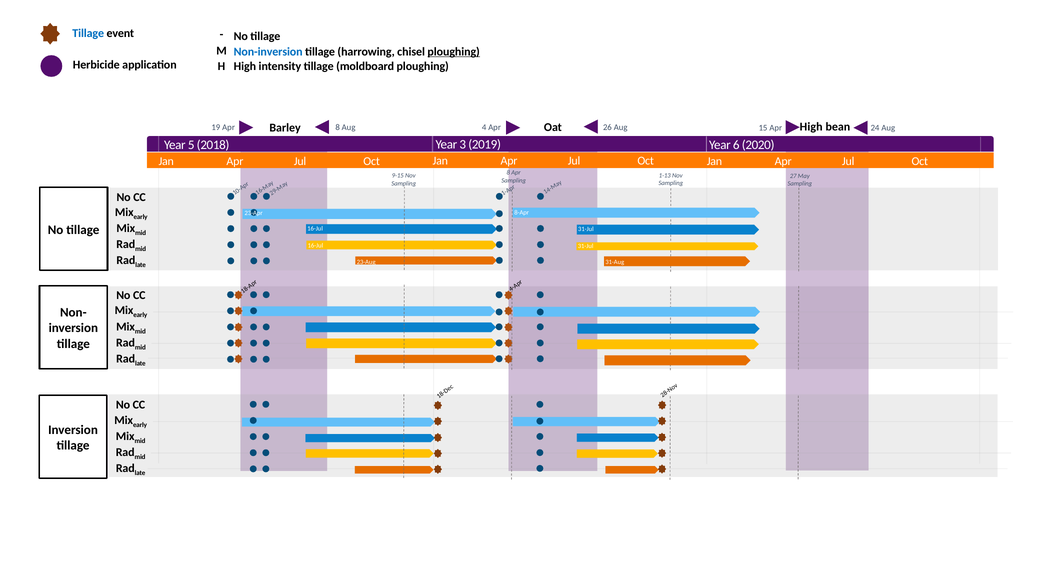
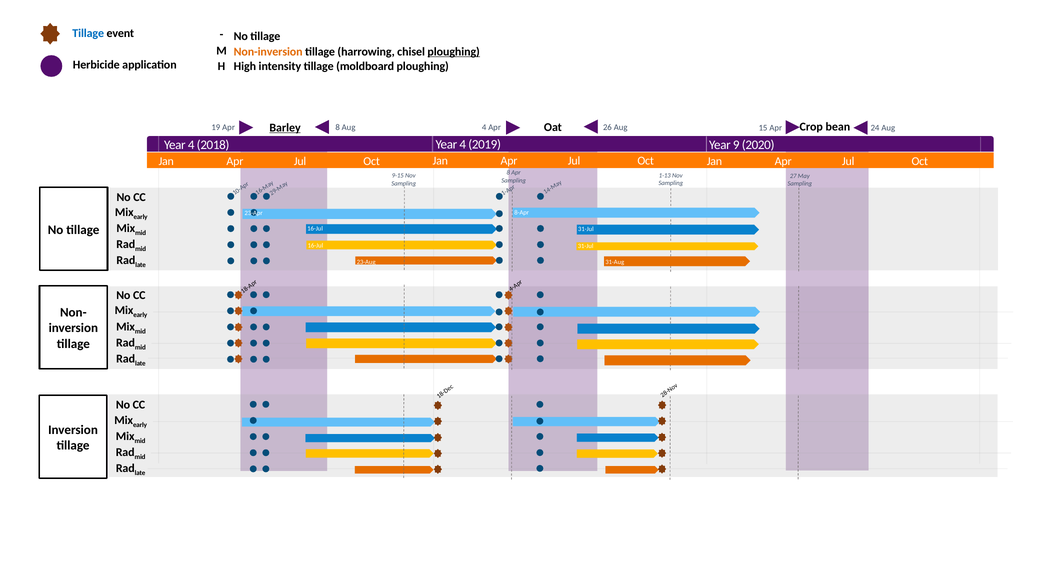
Non-inversion colour: blue -> orange
Barley underline: none -> present
Apr High: High -> Crop
3 at (463, 145): 3 -> 4
6: 6 -> 9
5 at (191, 145): 5 -> 4
